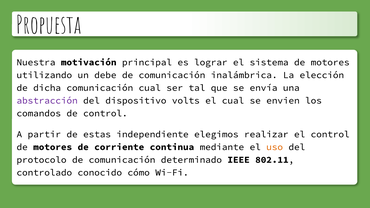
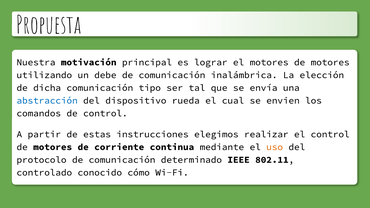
el sistema: sistema -> motores
comunicación cual: cual -> tipo
abstracción colour: purple -> blue
volts: volts -> rueda
independiente: independiente -> instrucciones
